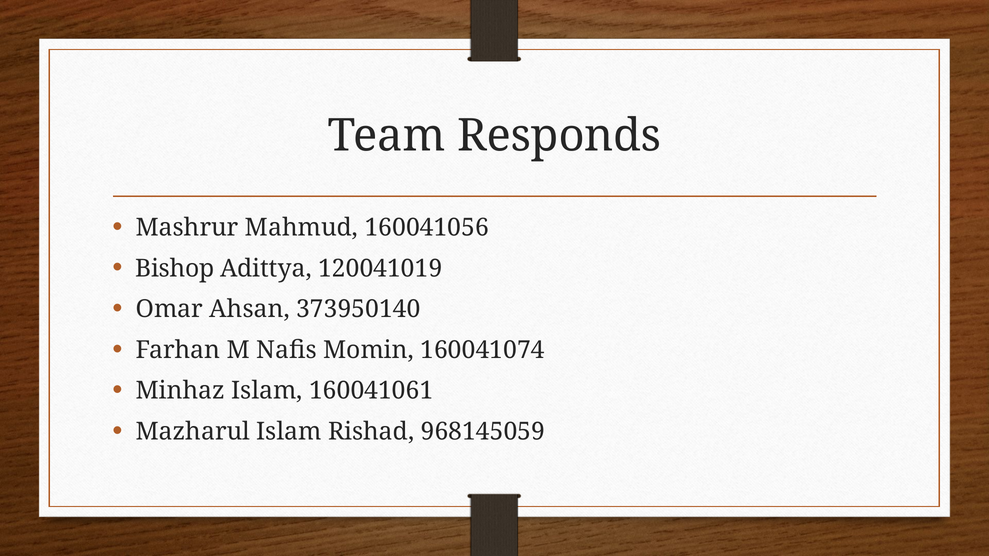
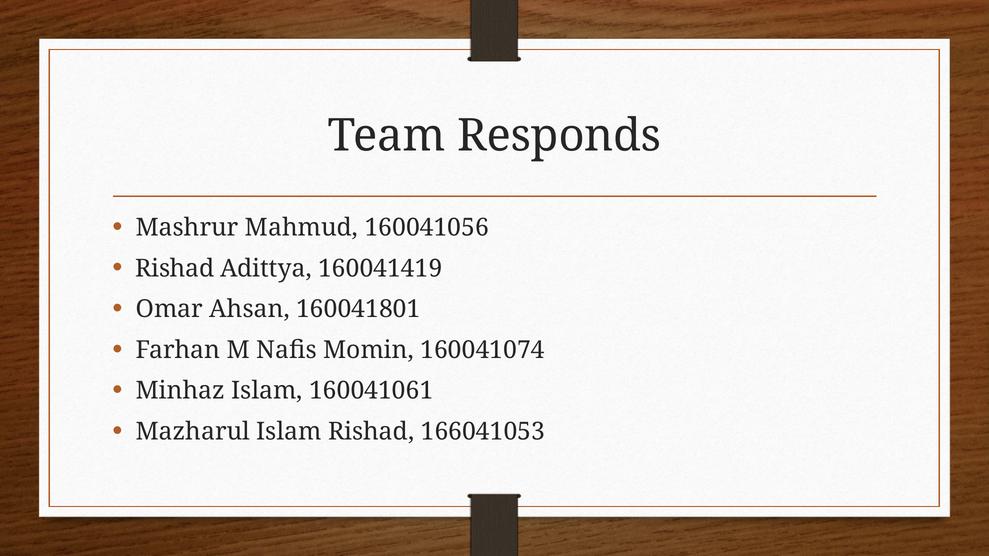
Bishop at (175, 269): Bishop -> Rishad
120041019: 120041019 -> 160041419
373950140: 373950140 -> 160041801
968145059: 968145059 -> 166041053
